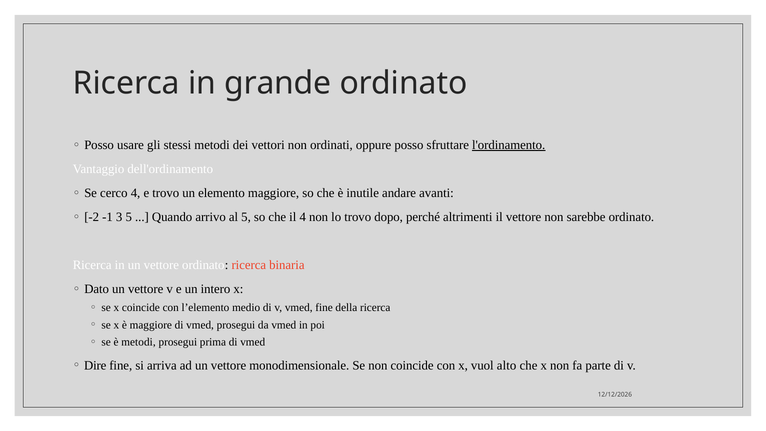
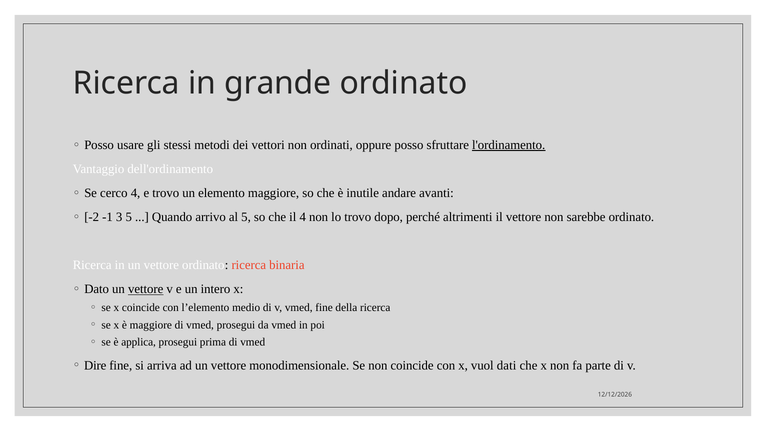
vettore at (146, 289) underline: none -> present
è metodi: metodi -> applica
alto: alto -> dati
